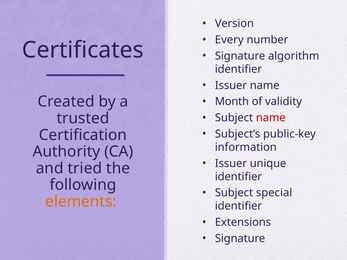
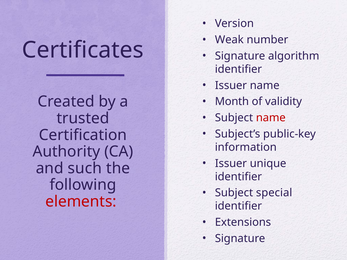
Every: Every -> Weak
tried: tried -> such
elements colour: orange -> red
